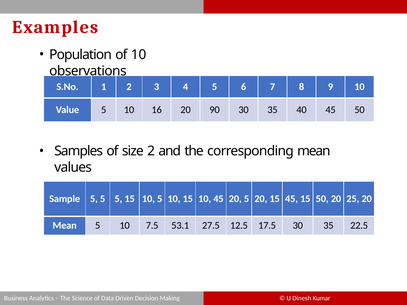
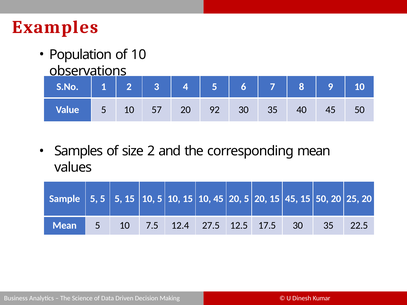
16: 16 -> 57
90: 90 -> 92
53.1: 53.1 -> 12.4
